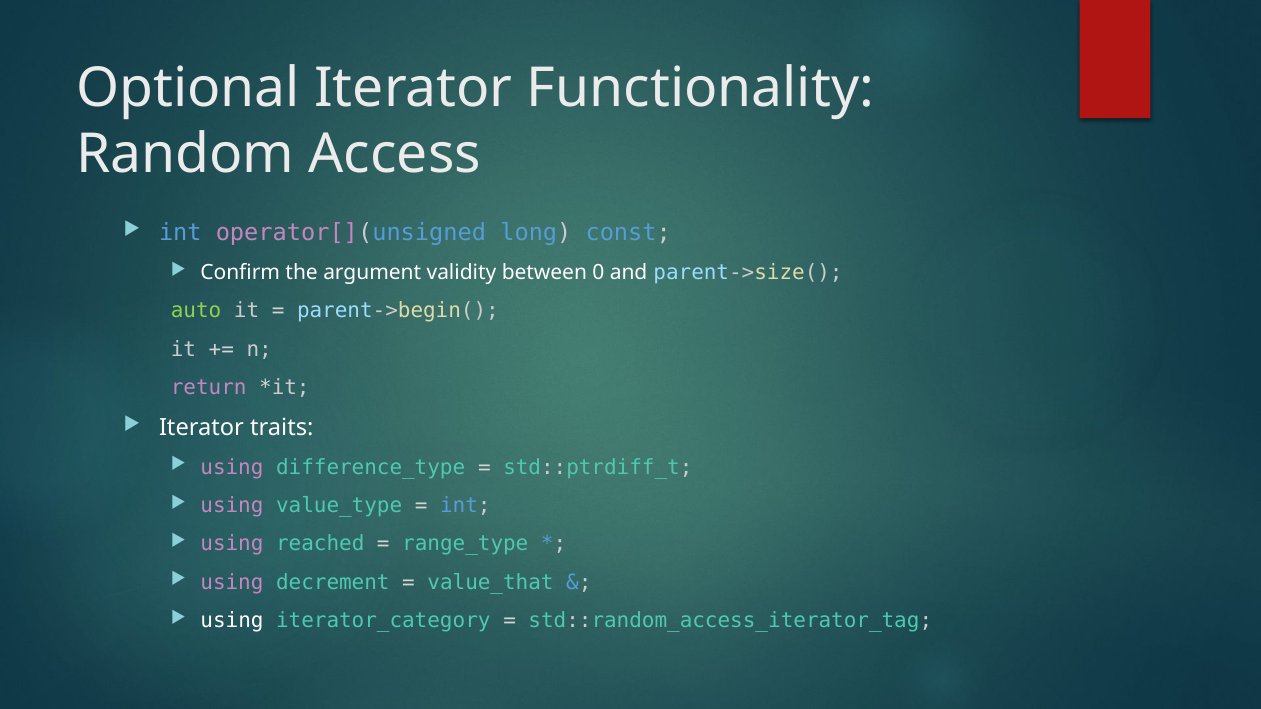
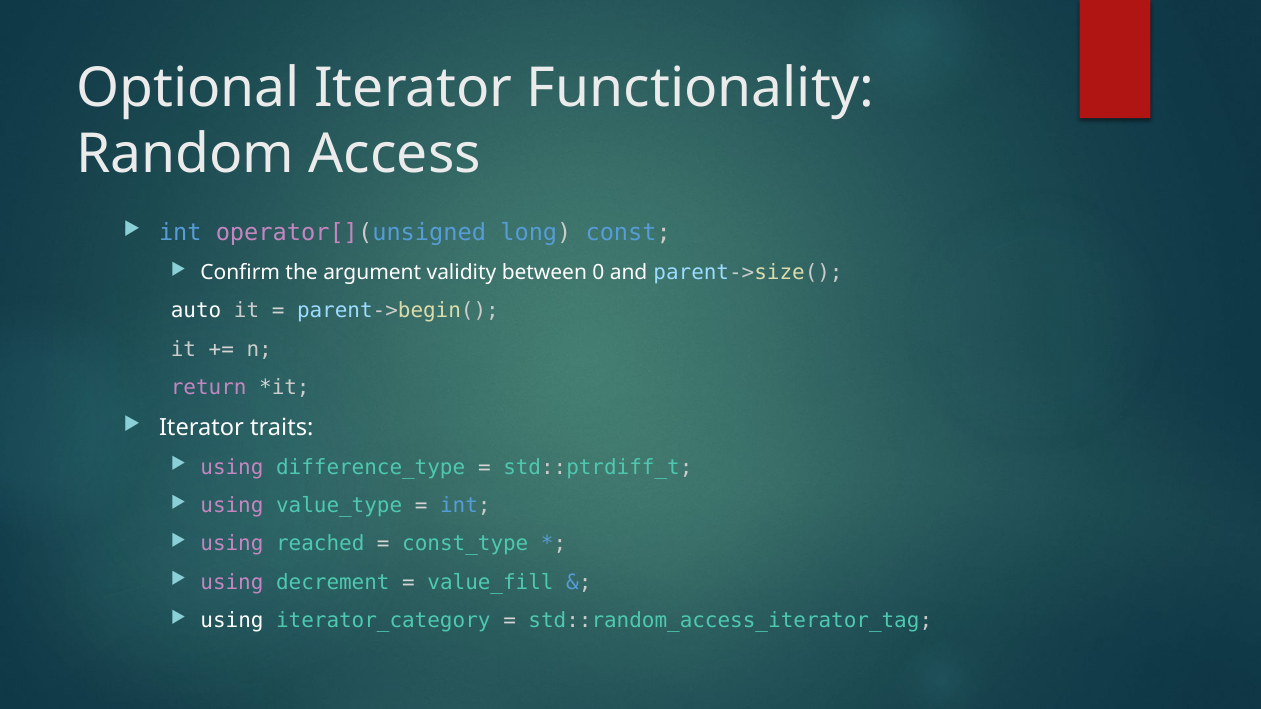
auto colour: light green -> white
range_type: range_type -> const_type
value_that: value_that -> value_fill
